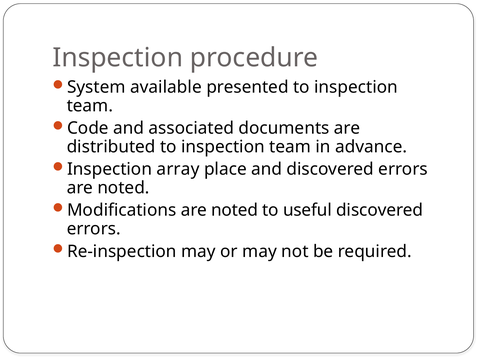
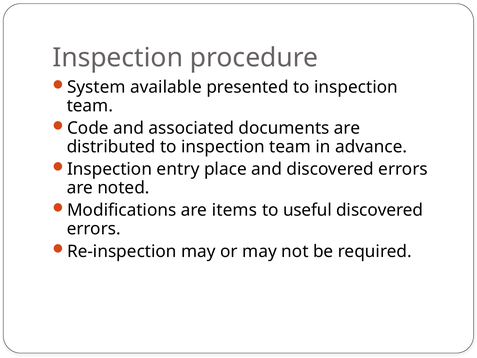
array: array -> entry
Modifications are noted: noted -> items
